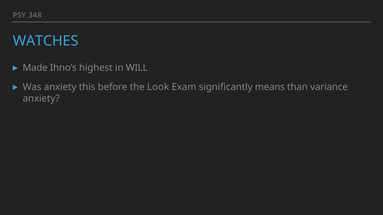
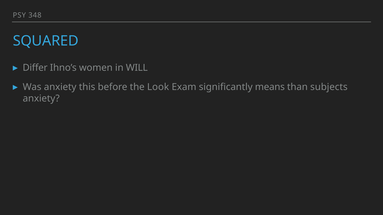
WATCHES: WATCHES -> SQUARED
Made: Made -> Differ
highest: highest -> women
variance: variance -> subjects
